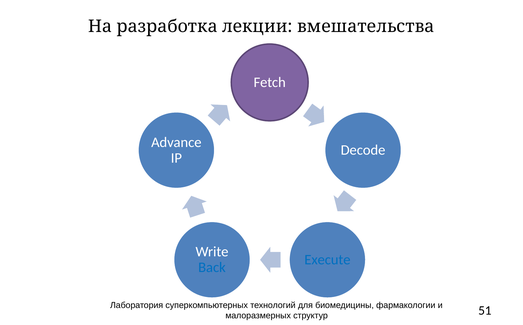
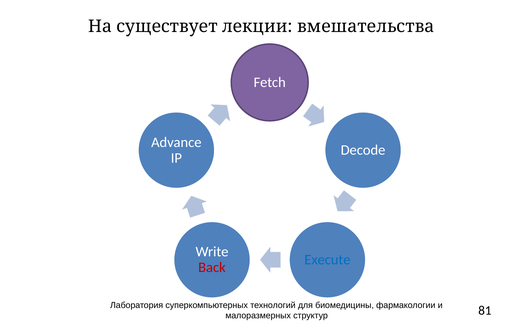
разработка: разработка -> существует
Back colour: blue -> red
51: 51 -> 81
